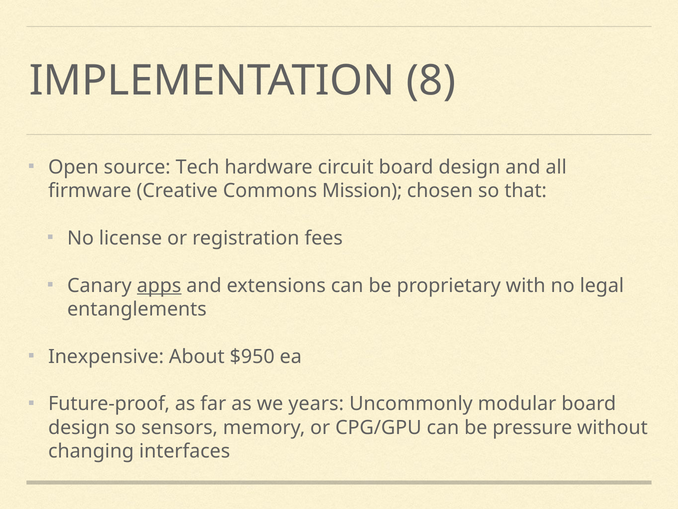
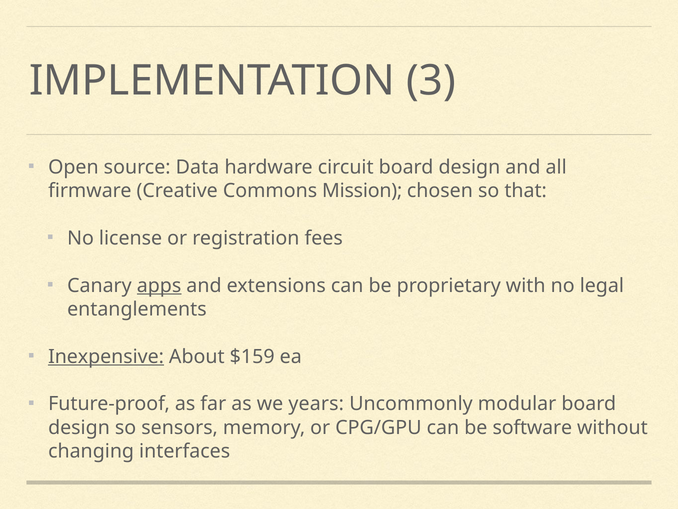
8: 8 -> 3
Tech: Tech -> Data
Inexpensive underline: none -> present
$950: $950 -> $159
pressure: pressure -> software
